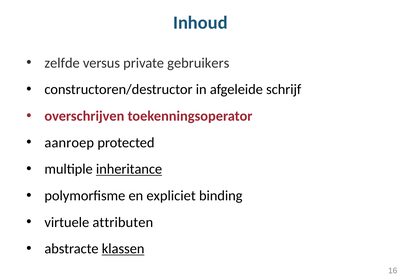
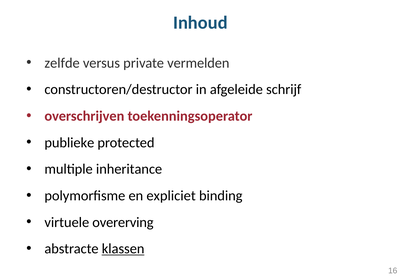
gebruikers: gebruikers -> vermelden
aanroep: aanroep -> publieke
inheritance underline: present -> none
attributen: attributen -> overerving
